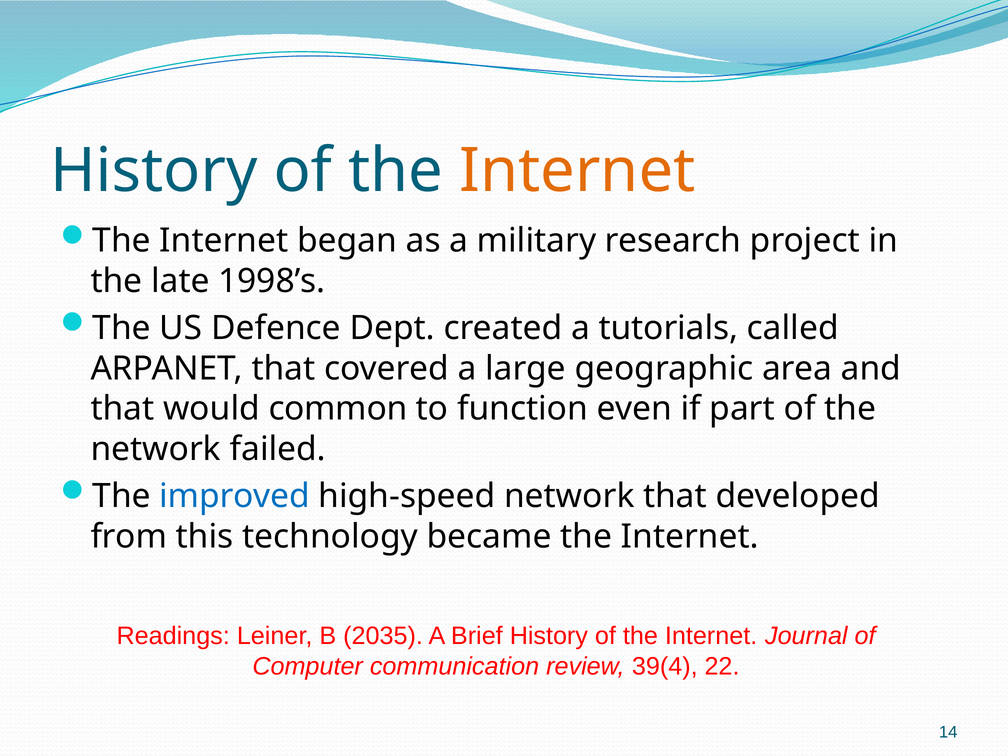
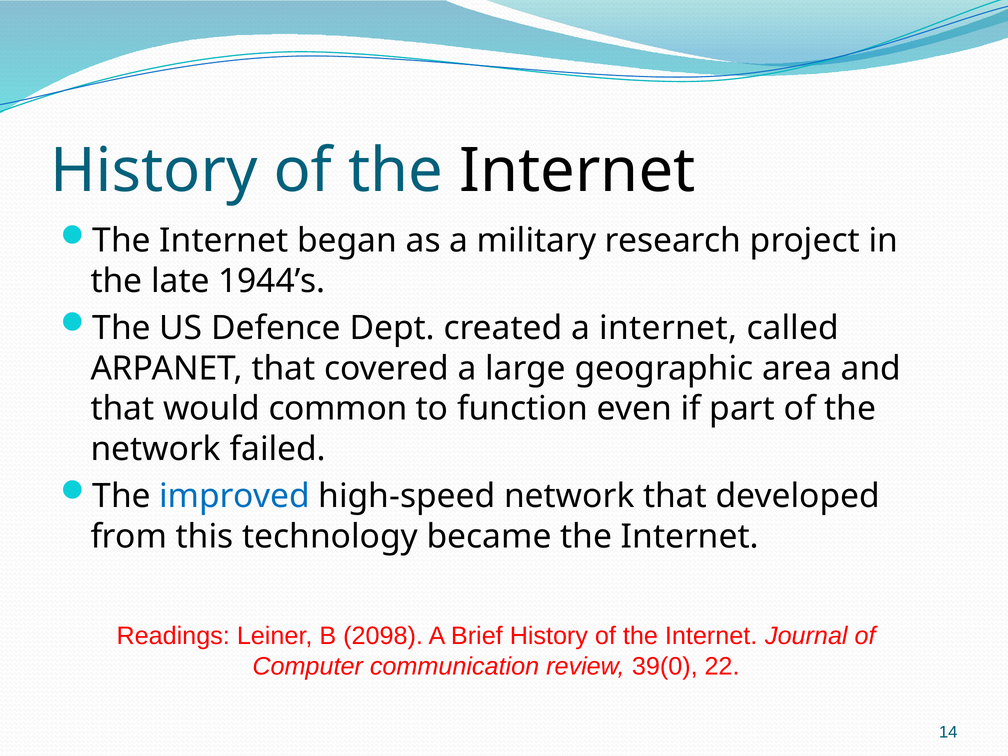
Internet at (577, 171) colour: orange -> black
1998’s: 1998’s -> 1944’s
a tutorials: tutorials -> internet
2035: 2035 -> 2098
39(4: 39(4 -> 39(0
